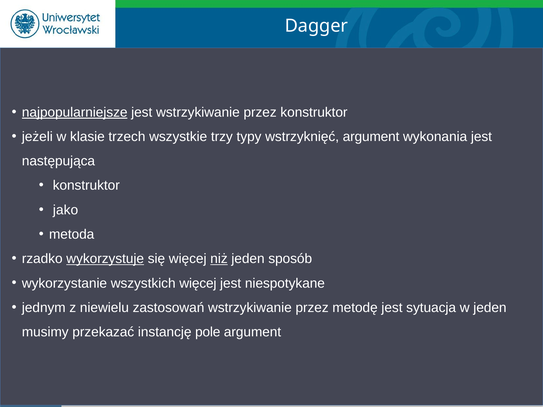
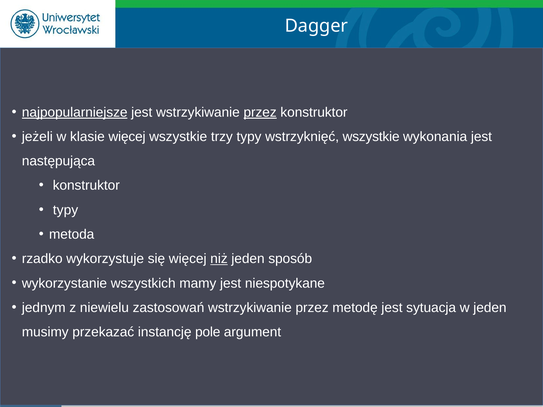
przez at (260, 112) underline: none -> present
klasie trzech: trzech -> więcej
wstrzyknięć argument: argument -> wszystkie
jako at (66, 210): jako -> typy
wykorzystuje underline: present -> none
wszystkich więcej: więcej -> mamy
